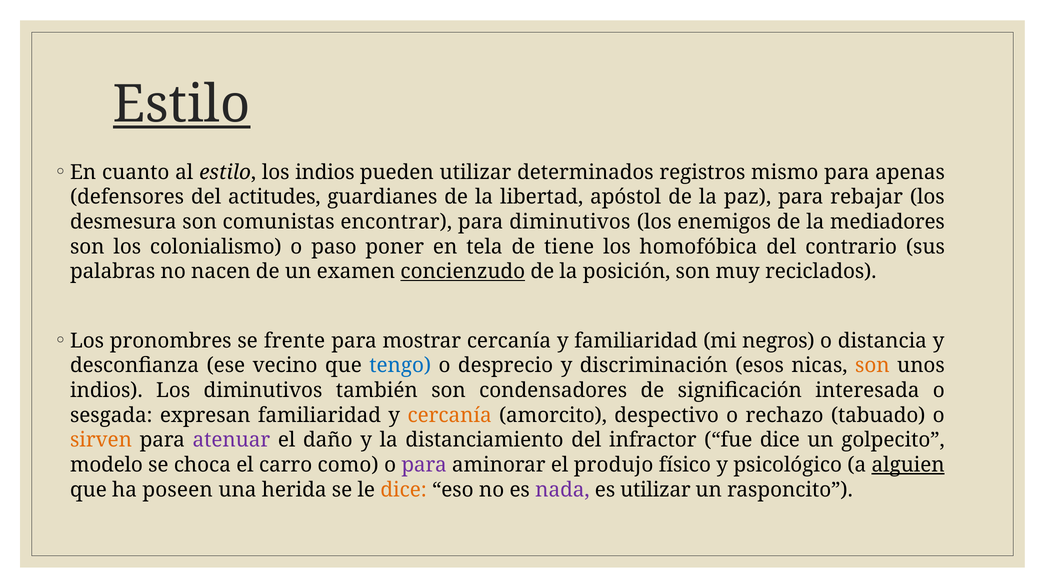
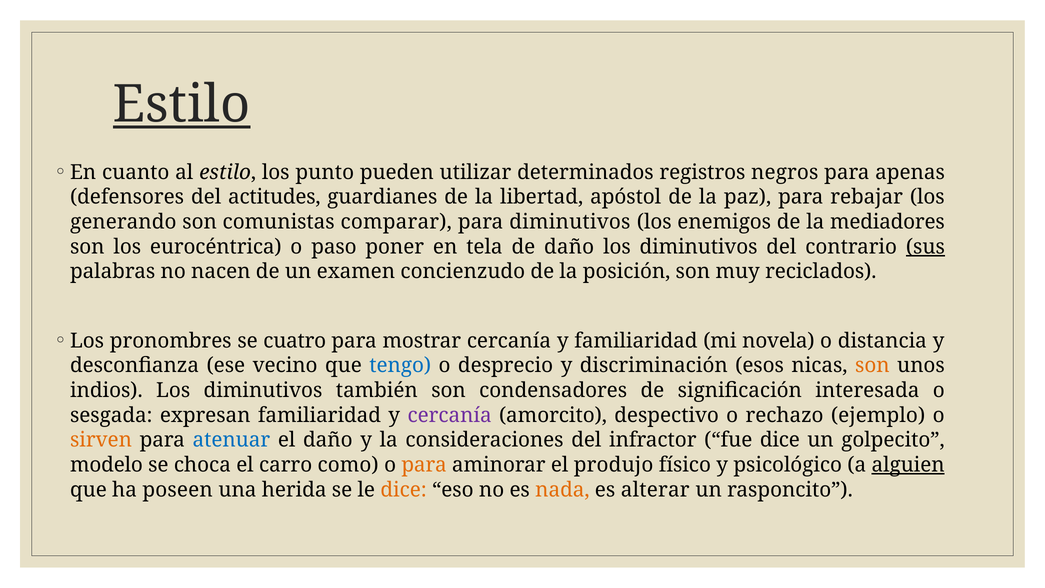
los indios: indios -> punto
mismo: mismo -> negros
desmesura: desmesura -> generando
encontrar: encontrar -> comparar
colonialismo: colonialismo -> eurocéntrica
de tiene: tiene -> daño
homofóbica at (698, 247): homofóbica -> diminutivos
sus underline: none -> present
concienzudo underline: present -> none
frente: frente -> cuatro
negros: negros -> novela
cercanía at (450, 415) colour: orange -> purple
tabuado: tabuado -> ejemplo
atenuar colour: purple -> blue
distanciamiento: distanciamiento -> consideraciones
para at (424, 465) colour: purple -> orange
nada colour: purple -> orange
es utilizar: utilizar -> alterar
